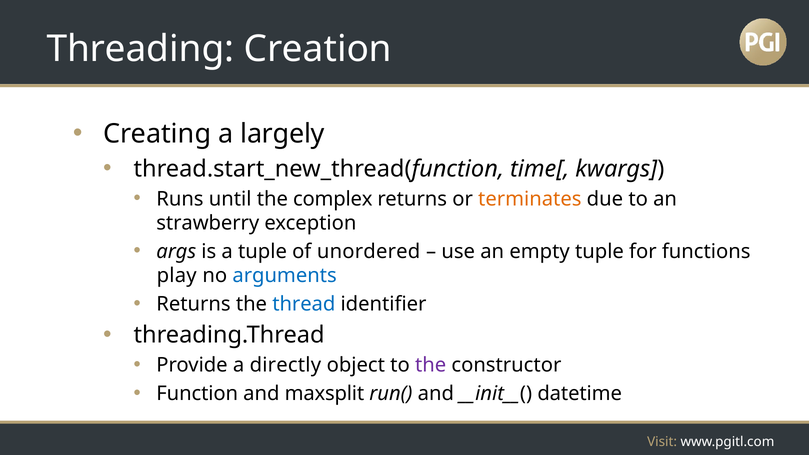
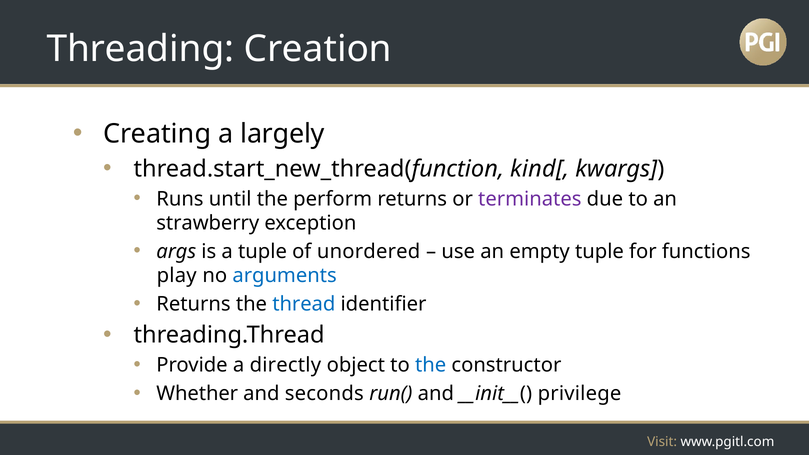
time[: time[ -> kind[
complex: complex -> perform
terminates colour: orange -> purple
the at (431, 365) colour: purple -> blue
Function: Function -> Whether
maxsplit: maxsplit -> seconds
datetime: datetime -> privilege
